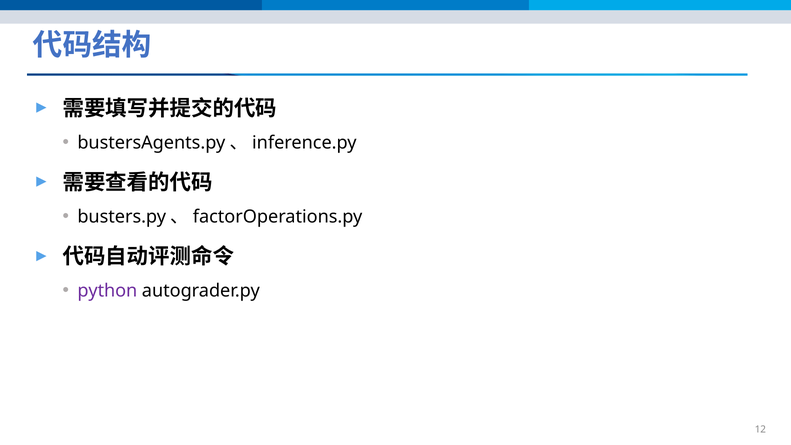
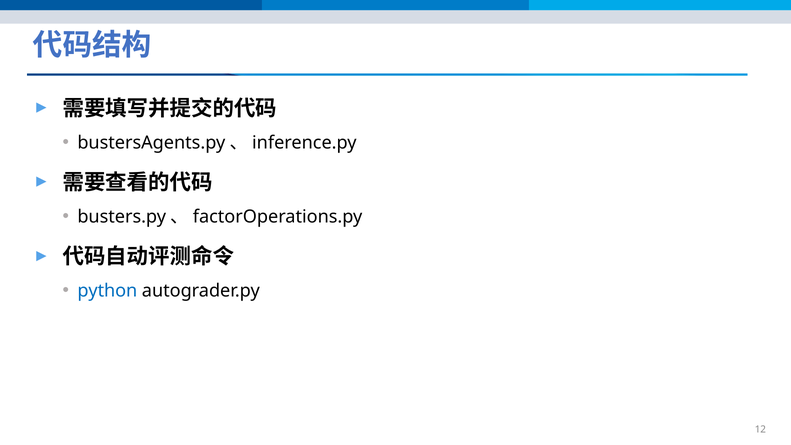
python colour: purple -> blue
